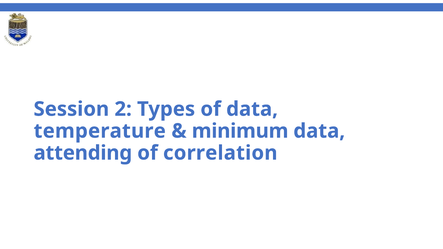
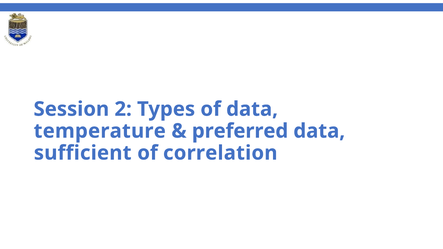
minimum: minimum -> preferred
attending: attending -> sufficient
